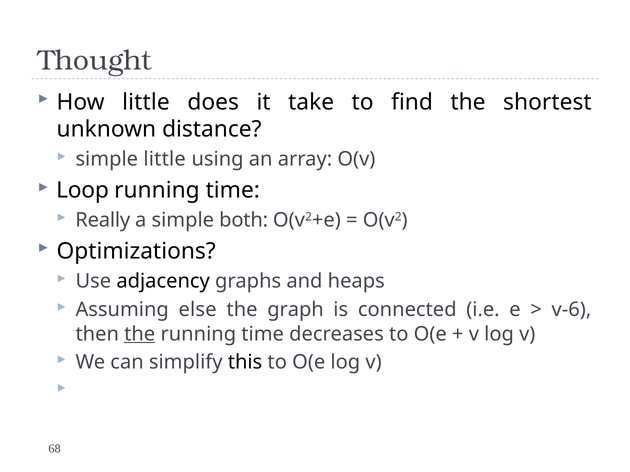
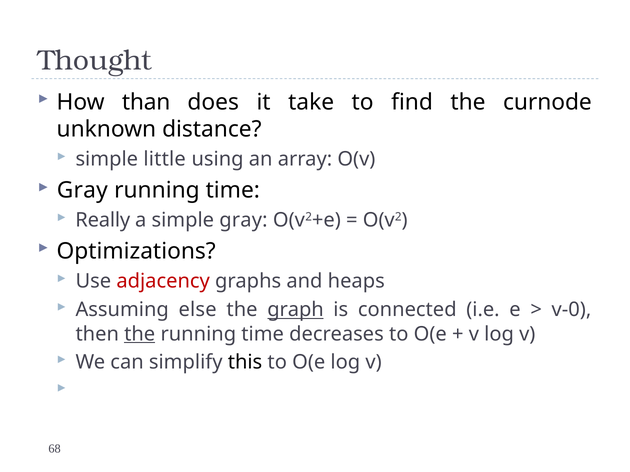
How little: little -> than
shortest: shortest -> curnode
Loop at (83, 191): Loop -> Gray
simple both: both -> gray
adjacency colour: black -> red
graph underline: none -> present
v-6: v-6 -> v-0
